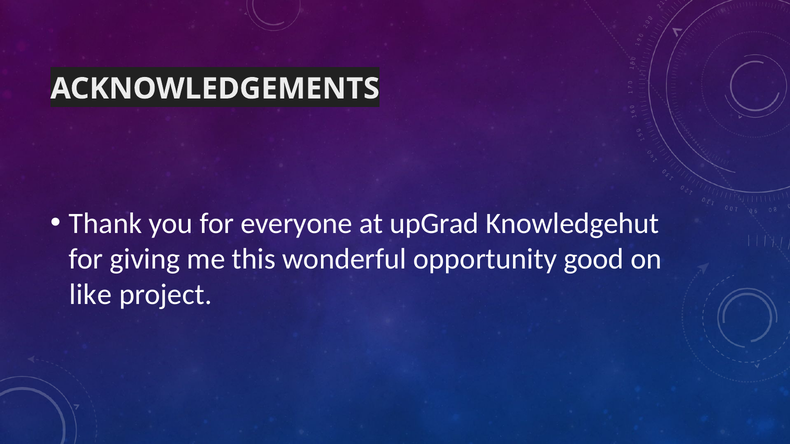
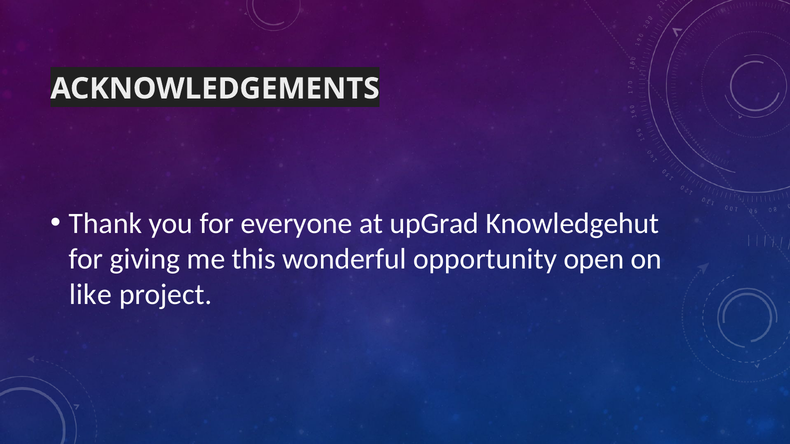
good: good -> open
